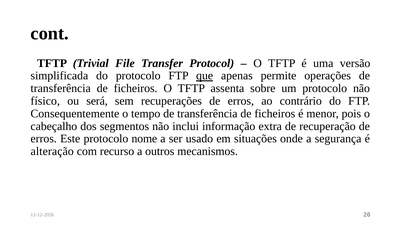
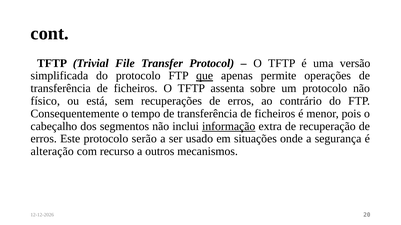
será: será -> está
informação underline: none -> present
nome: nome -> serão
